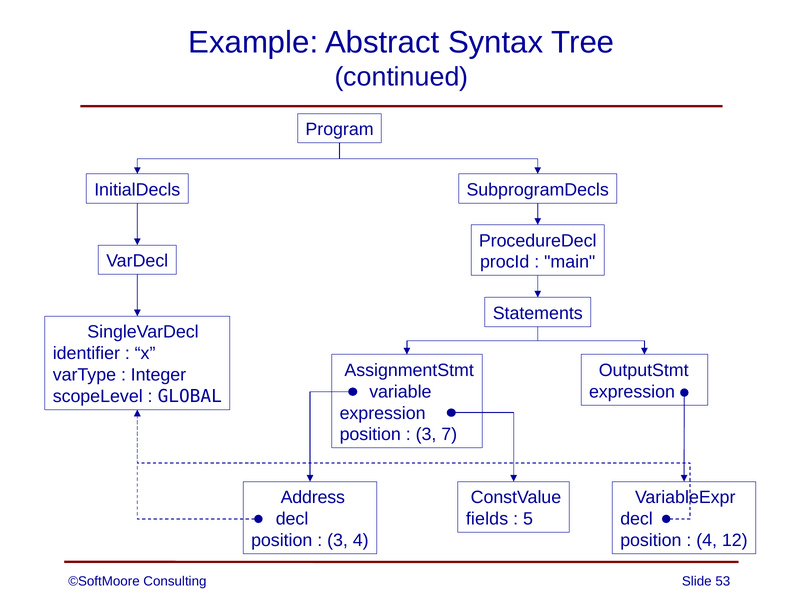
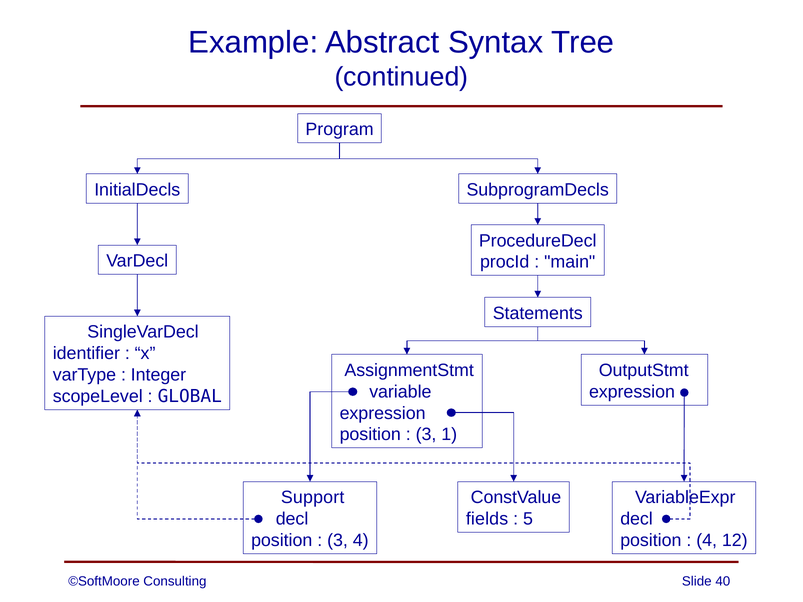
7: 7 -> 1
Address: Address -> Support
53: 53 -> 40
